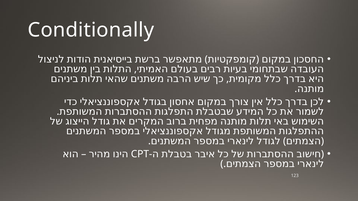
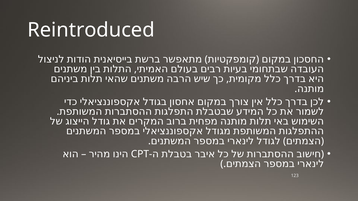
Conditionally: Conditionally -> Reintroduced
